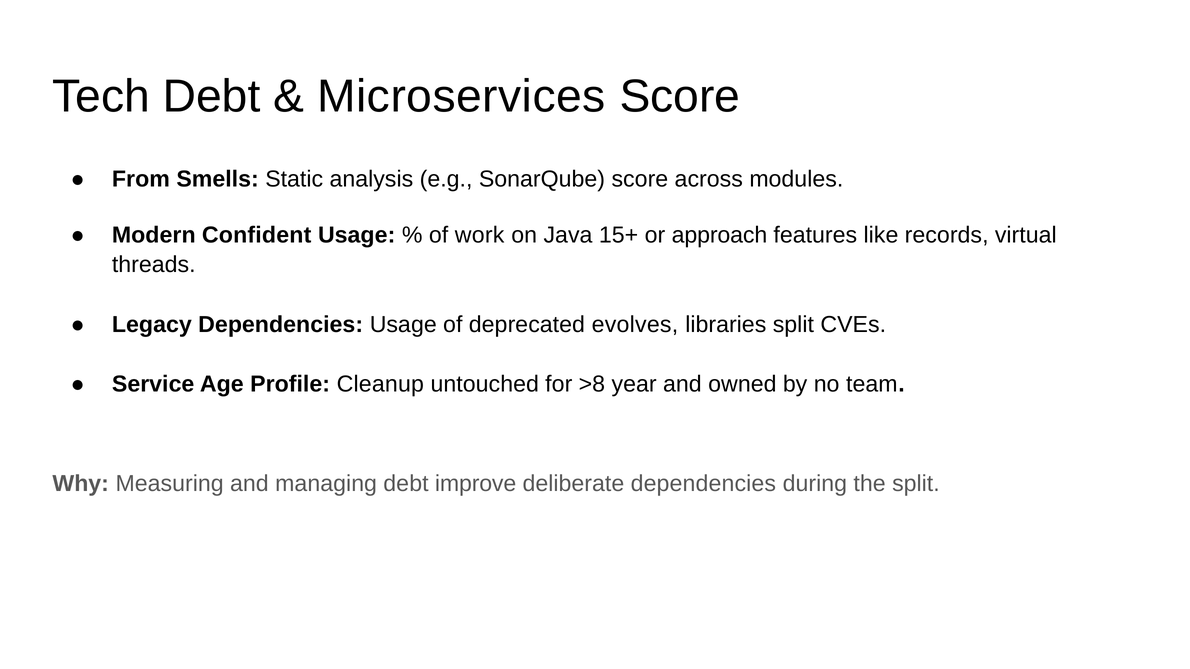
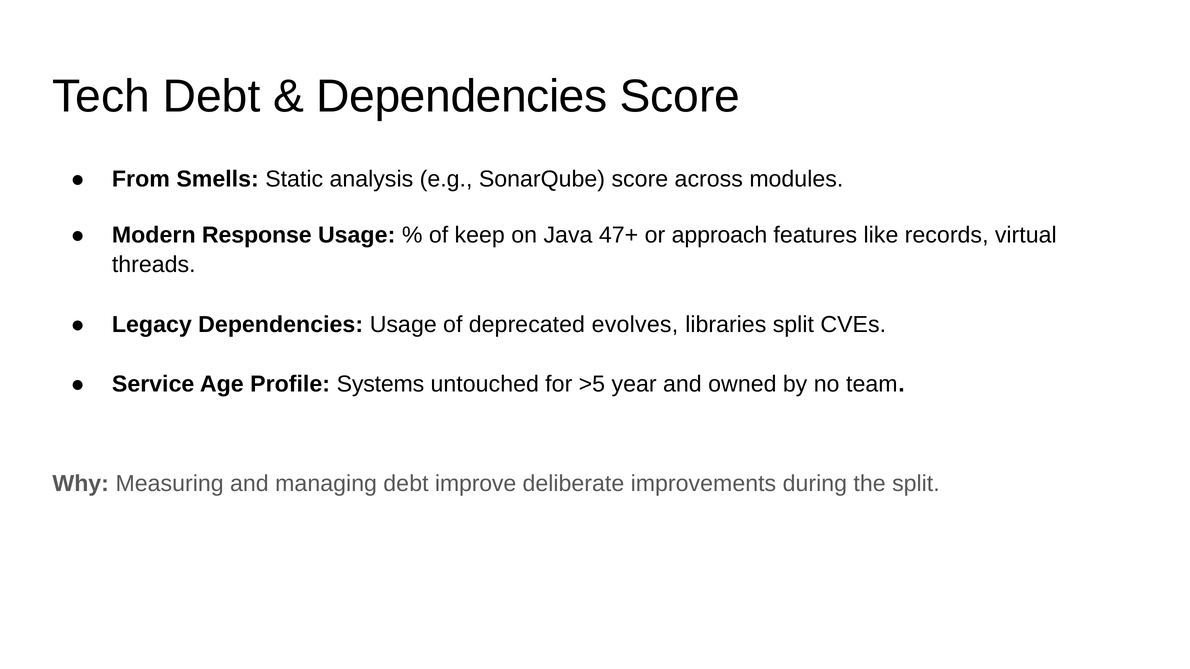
Microservices at (461, 96): Microservices -> Dependencies
Confident: Confident -> Response
work: work -> keep
15+: 15+ -> 47+
Cleanup: Cleanup -> Systems
>8: >8 -> >5
deliberate dependencies: dependencies -> improvements
